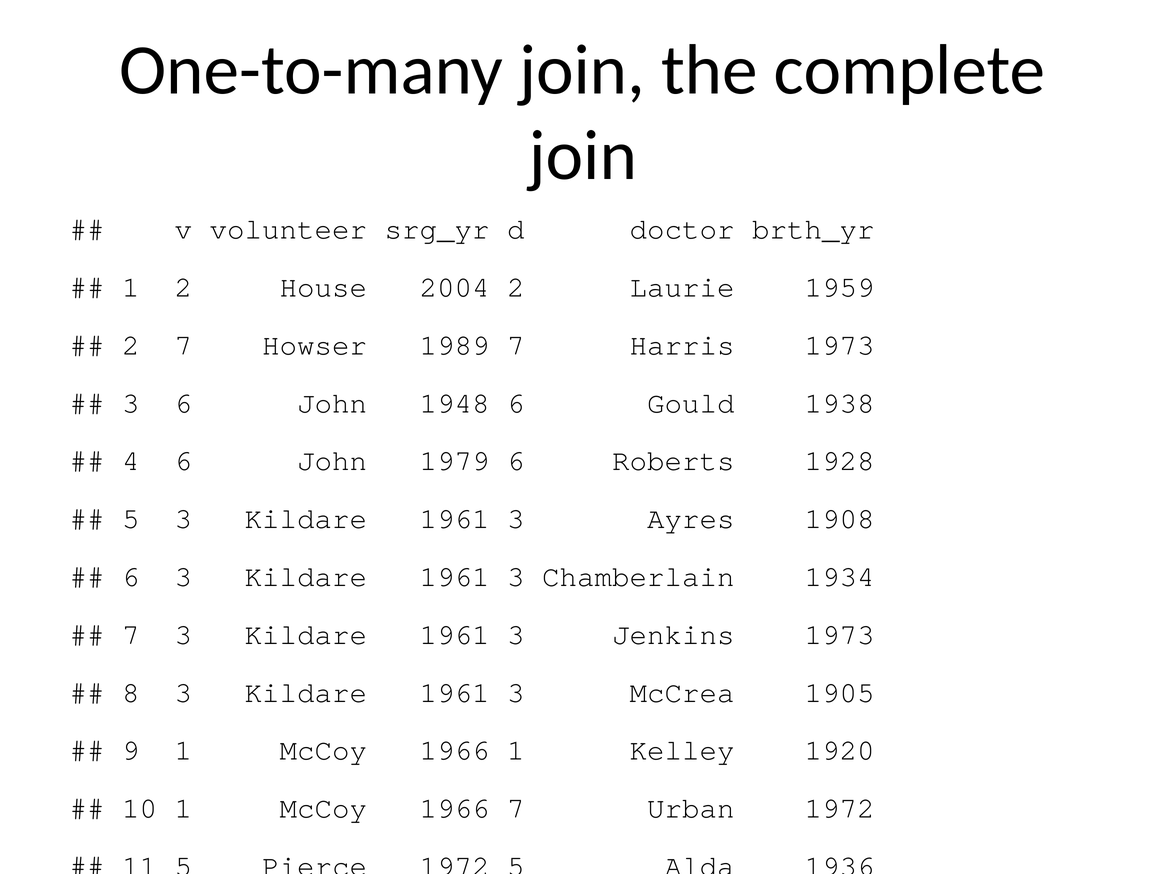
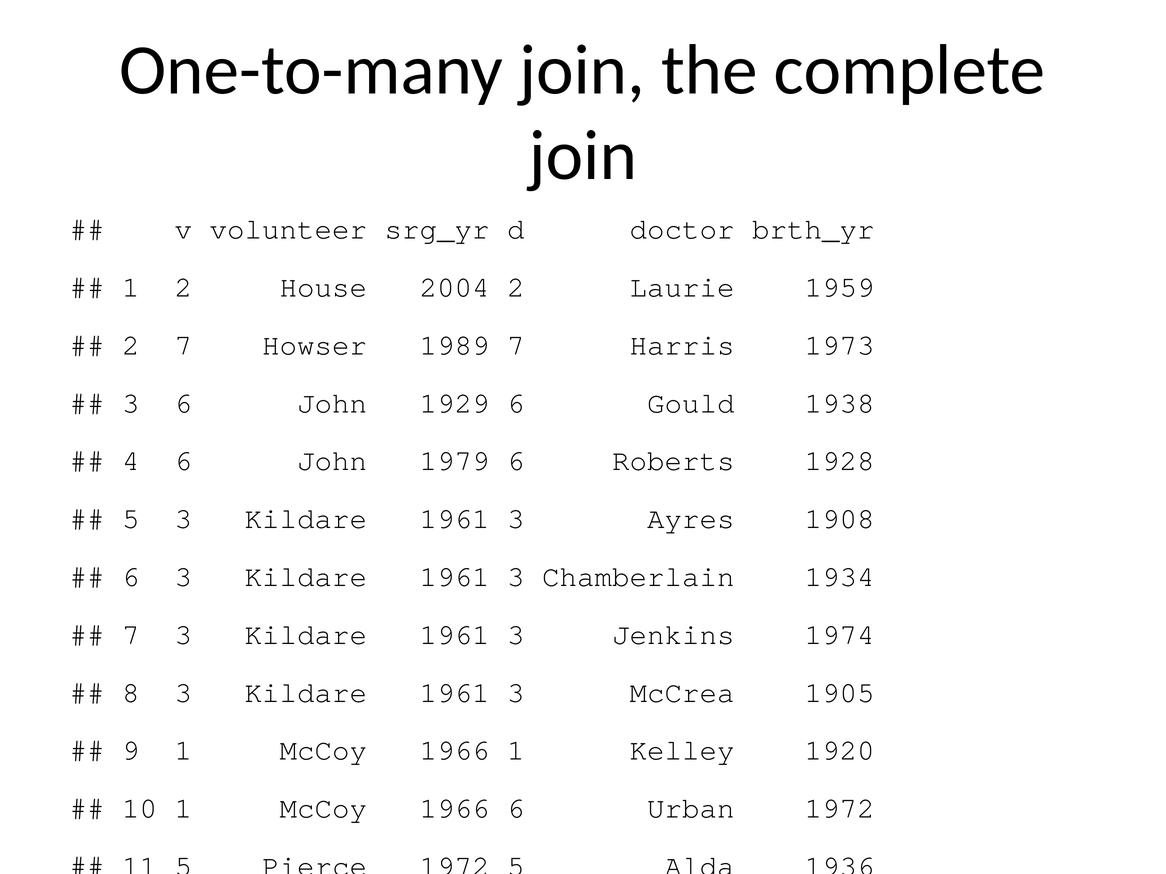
1948: 1948 -> 1929
Jenkins 1973: 1973 -> 1974
1966 7: 7 -> 6
